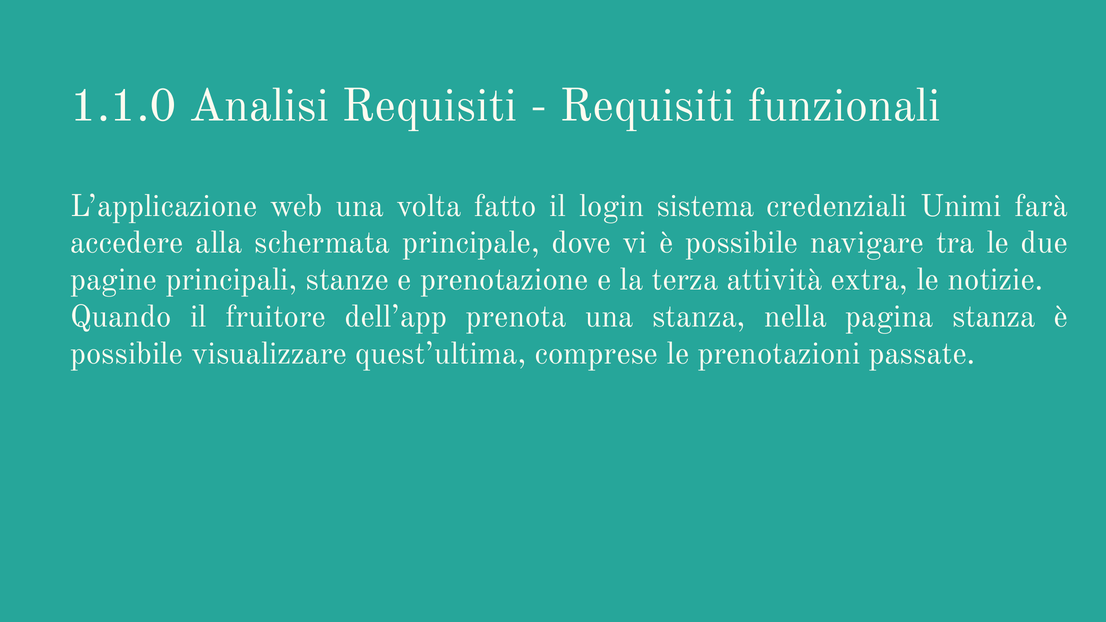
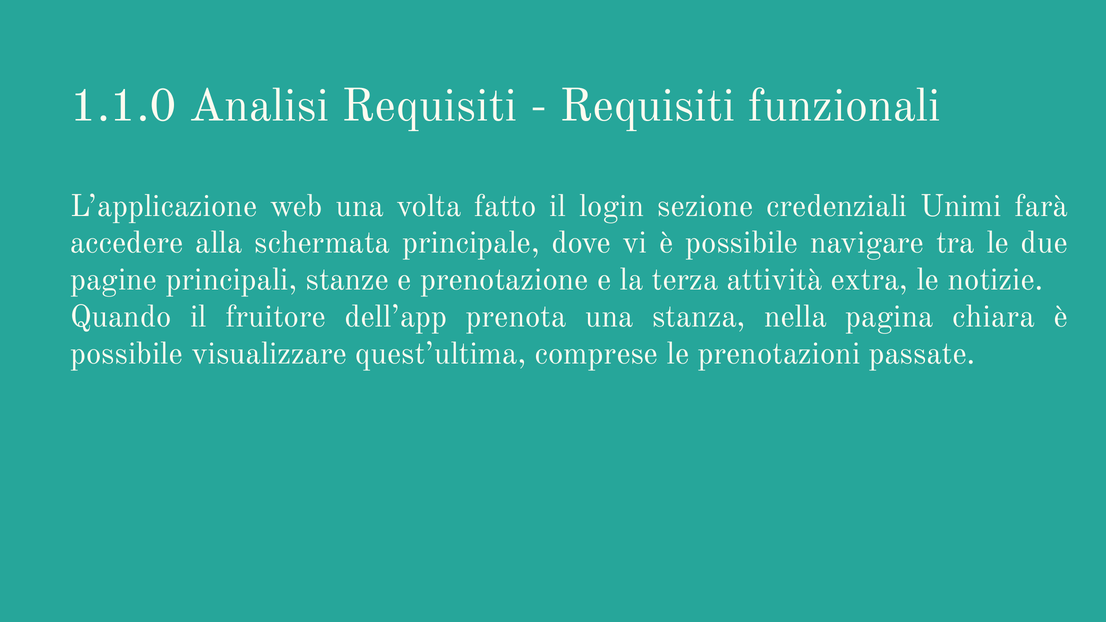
sistema: sistema -> sezione
pagina stanza: stanza -> chiara
